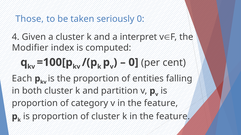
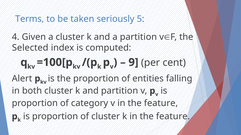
Those: Those -> Terms
seriously 0: 0 -> 5
a interpret: interpret -> partition
Modifier: Modifier -> Selected
0 at (133, 63): 0 -> 9
Each: Each -> Alert
